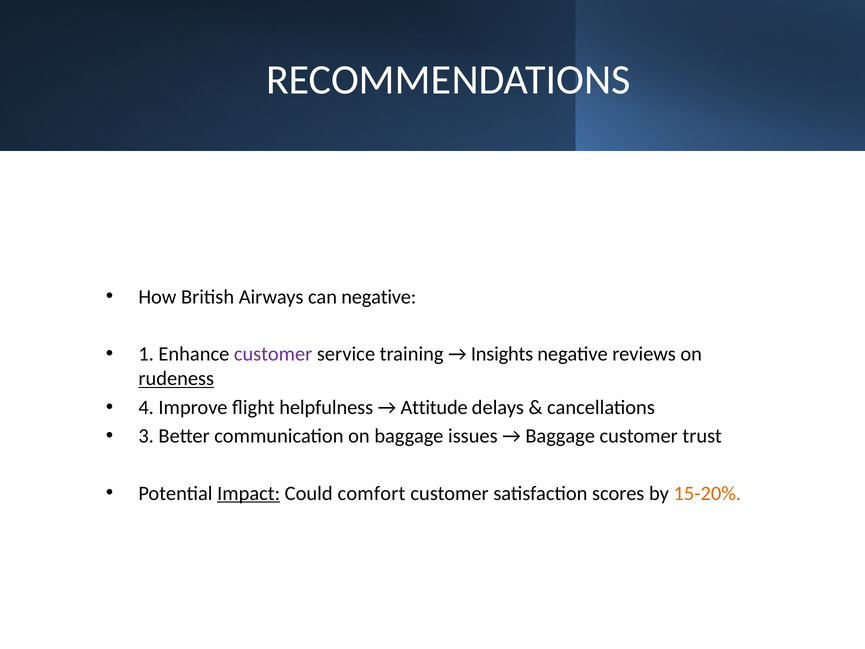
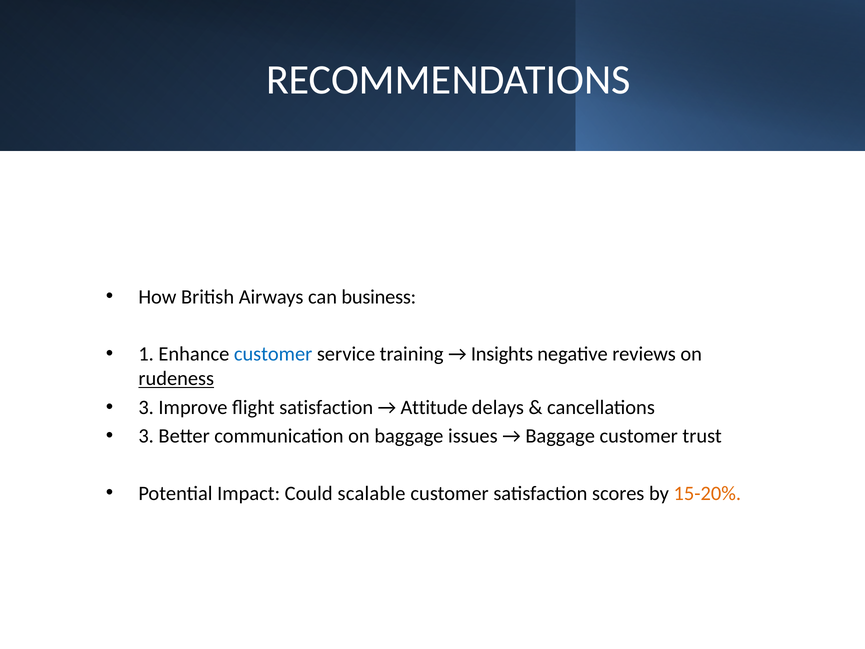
can negative: negative -> business
customer at (273, 354) colour: purple -> blue
4 at (146, 407): 4 -> 3
flight helpfulness: helpfulness -> satisfaction
Impact underline: present -> none
comfort: comfort -> scalable
